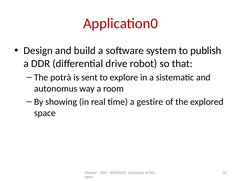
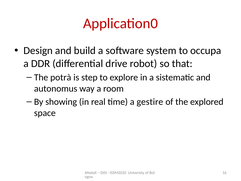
publish: publish -> occupa
sent: sent -> step
